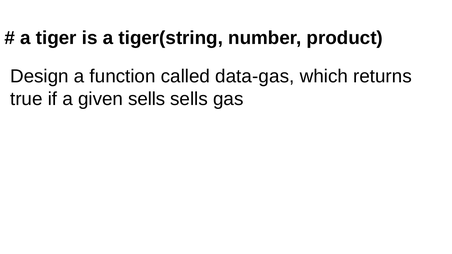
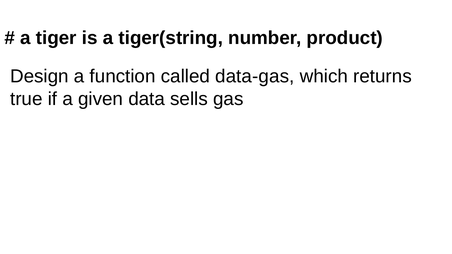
given sells: sells -> data
